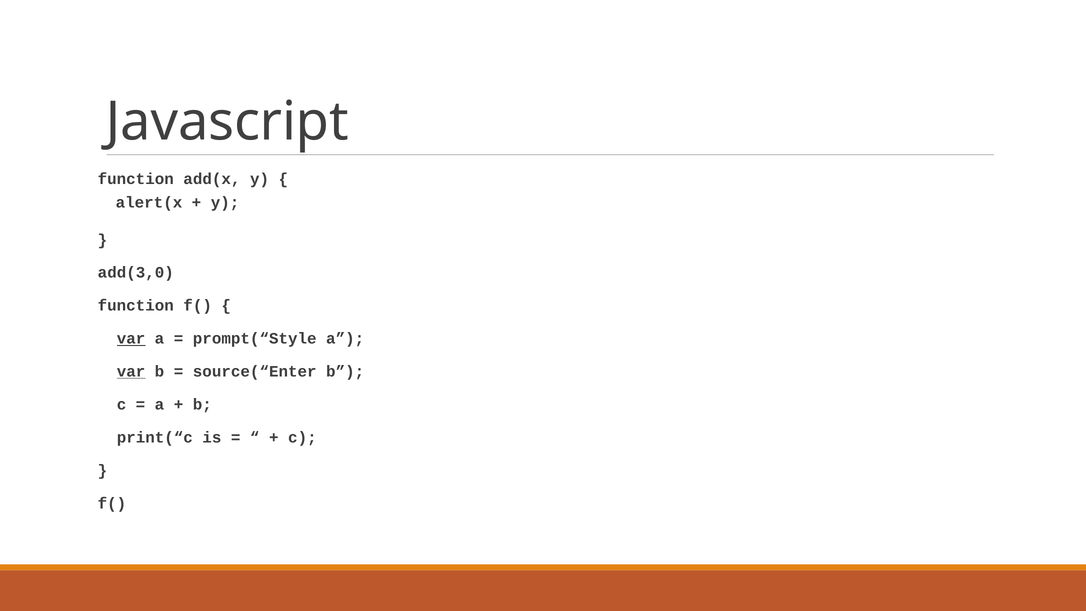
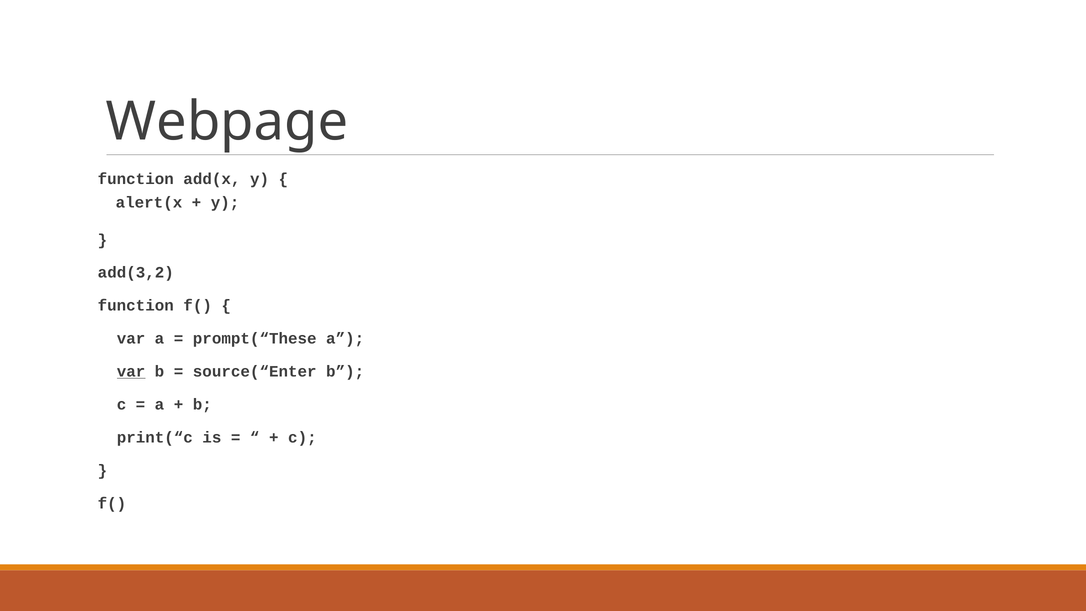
Javascript: Javascript -> Webpage
add(3,0: add(3,0 -> add(3,2
var at (131, 338) underline: present -> none
prompt(“Style: prompt(“Style -> prompt(“These
